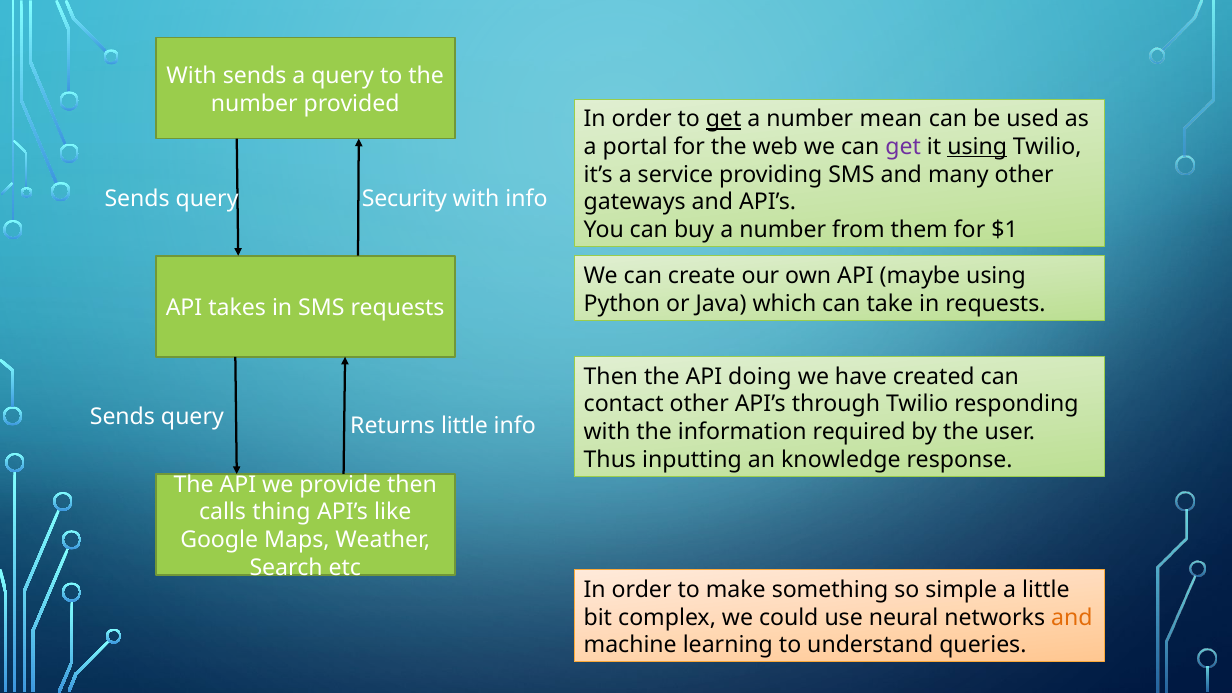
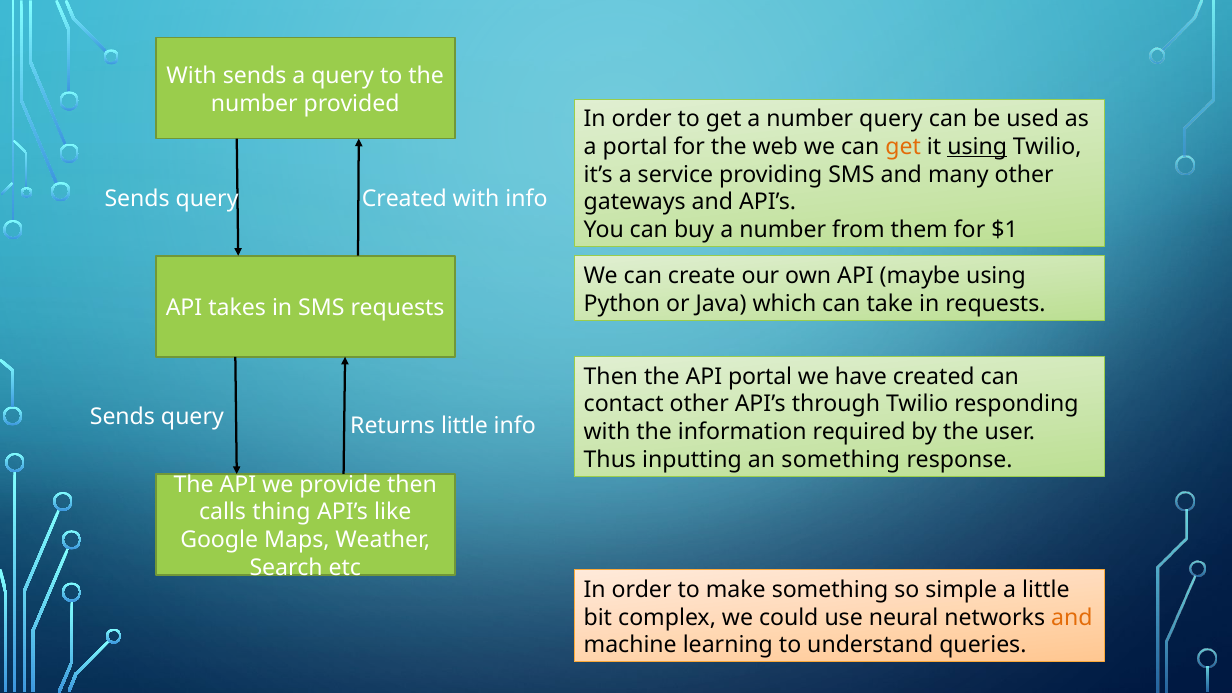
get at (724, 119) underline: present -> none
number mean: mean -> query
get at (903, 147) colour: purple -> orange
query Security: Security -> Created
API doing: doing -> portal
an knowledge: knowledge -> something
